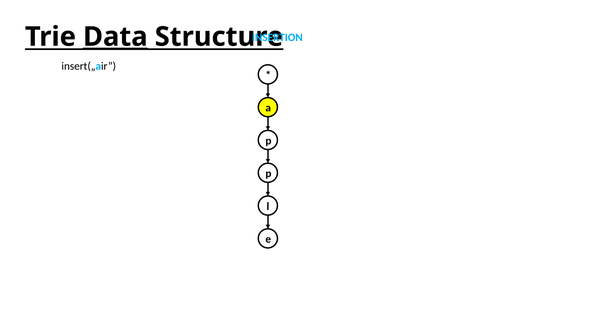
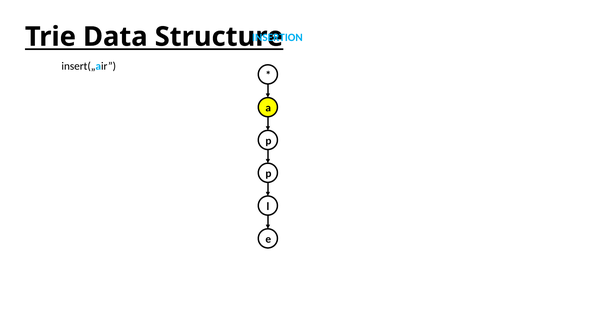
Data underline: present -> none
